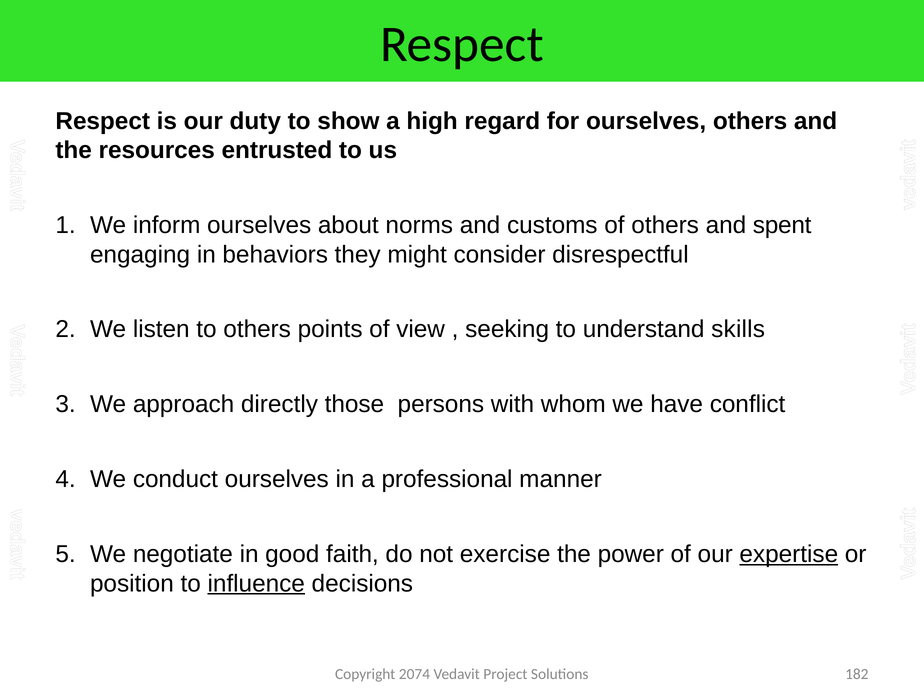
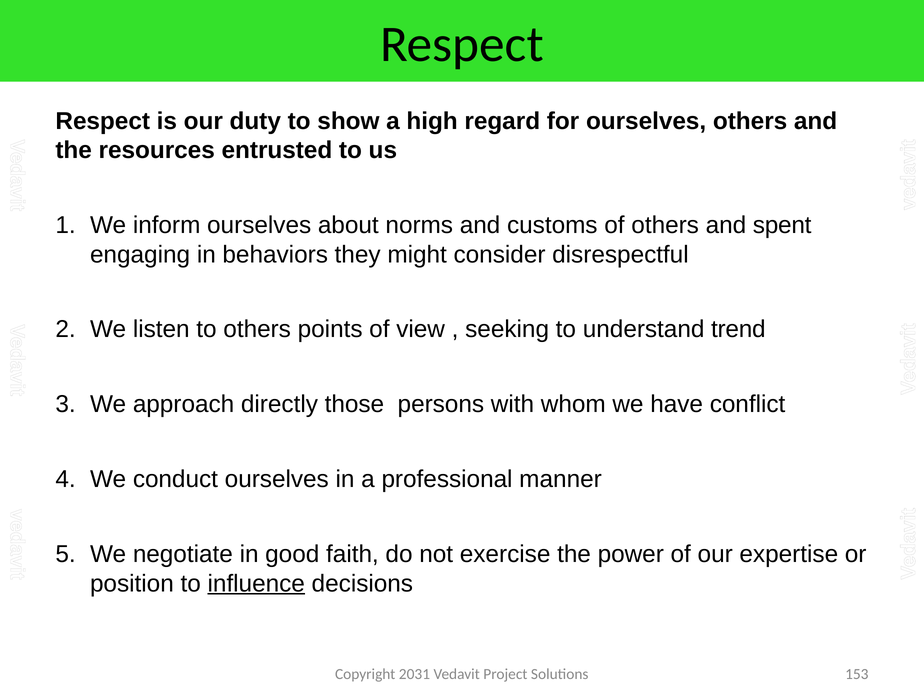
skills: skills -> trend
expertise underline: present -> none
2074: 2074 -> 2031
182: 182 -> 153
